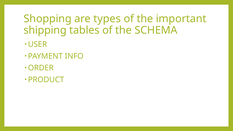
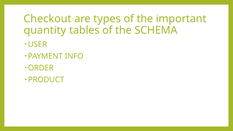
Shopping: Shopping -> Checkout
shipping: shipping -> quantity
